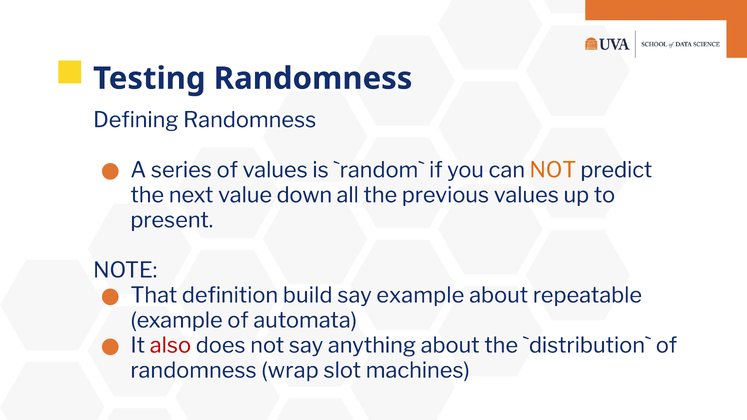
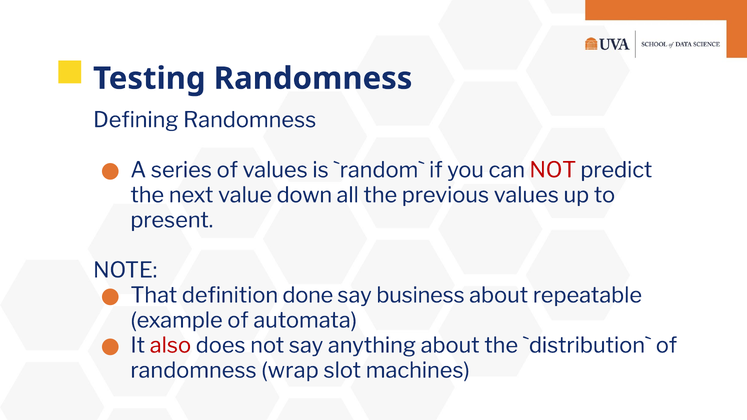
NOT at (553, 170) colour: orange -> red
build: build -> done
say example: example -> business
